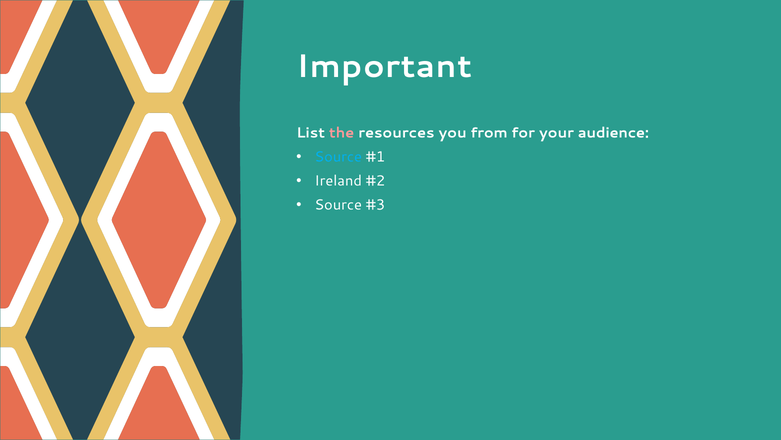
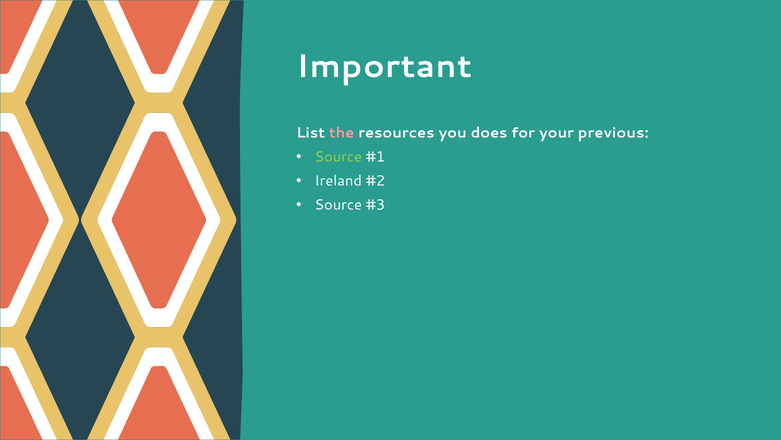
from: from -> does
audience: audience -> previous
Source at (338, 157) colour: light blue -> light green
